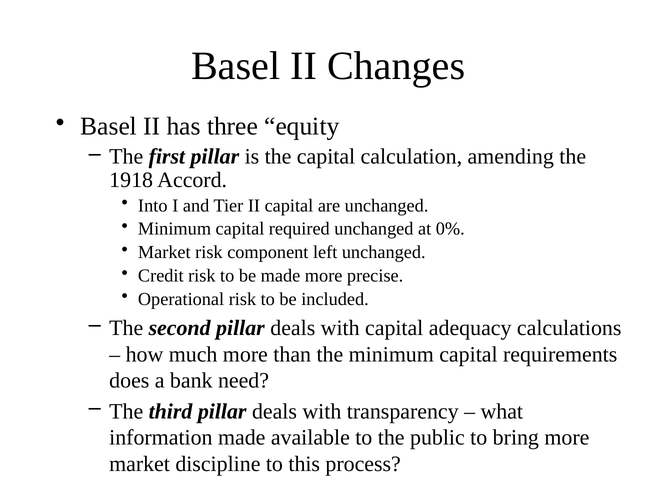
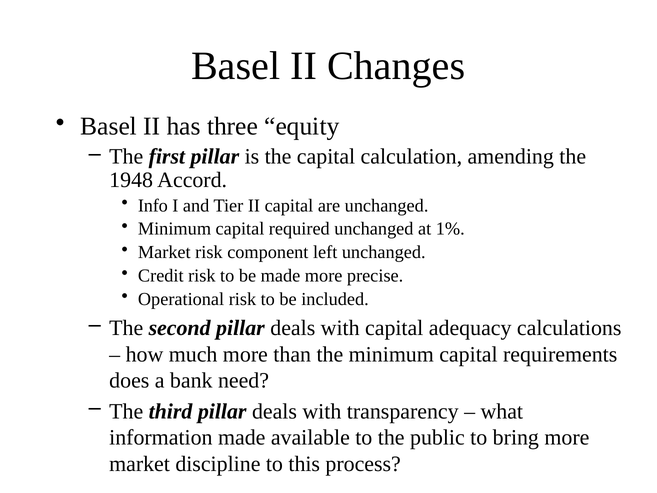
1918: 1918 -> 1948
Into: Into -> Info
0%: 0% -> 1%
